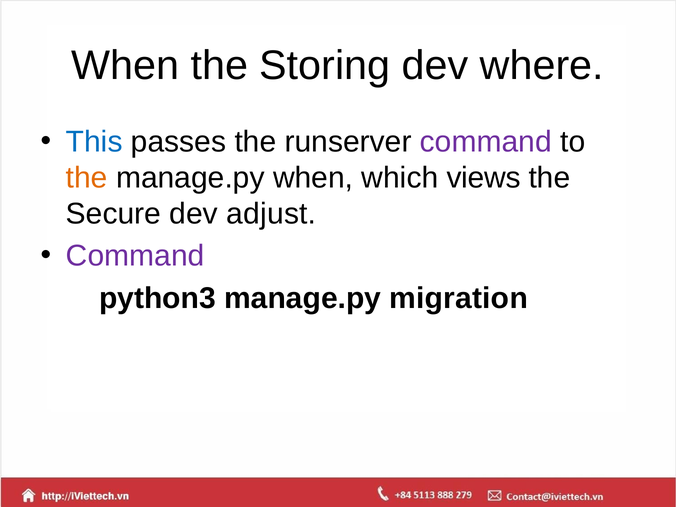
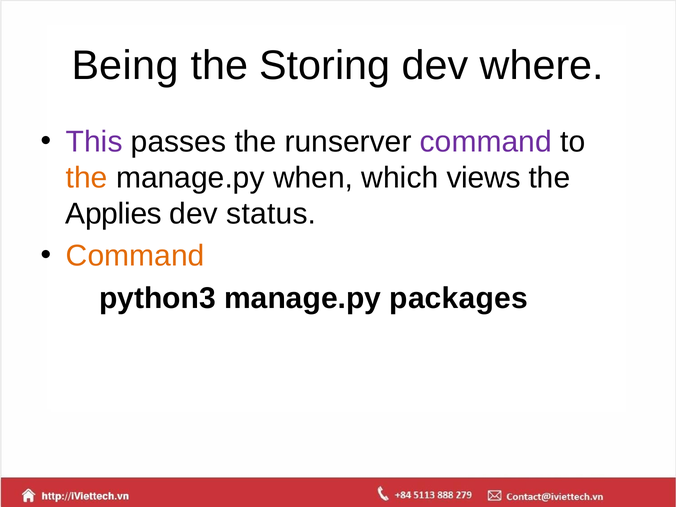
When at (125, 65): When -> Being
This colour: blue -> purple
Secure: Secure -> Applies
adjust: adjust -> status
Command at (135, 256) colour: purple -> orange
migration: migration -> packages
